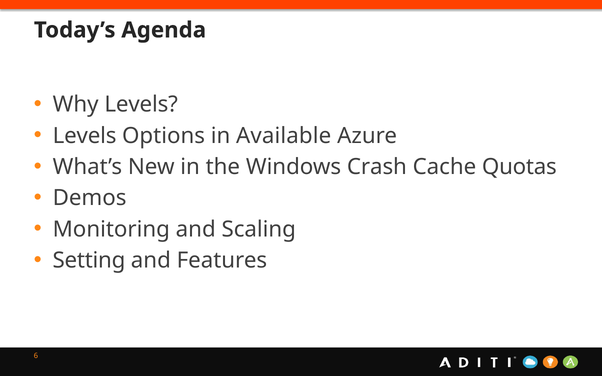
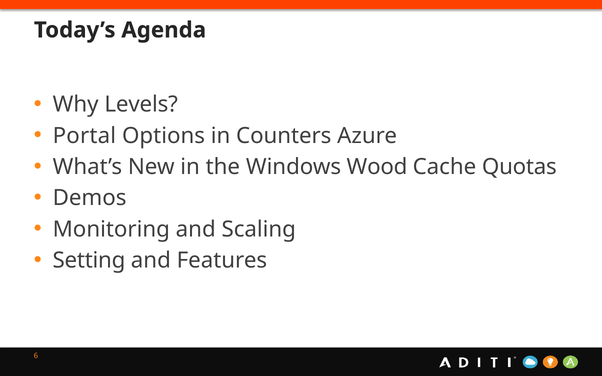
Levels at (85, 136): Levels -> Portal
Available: Available -> Counters
Crash: Crash -> Wood
